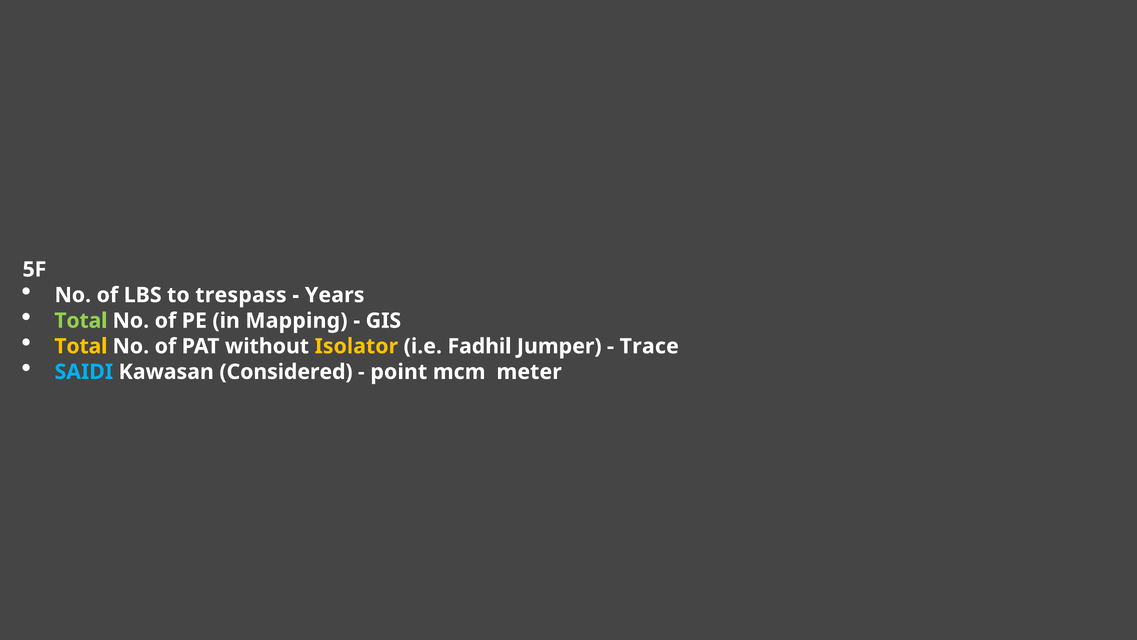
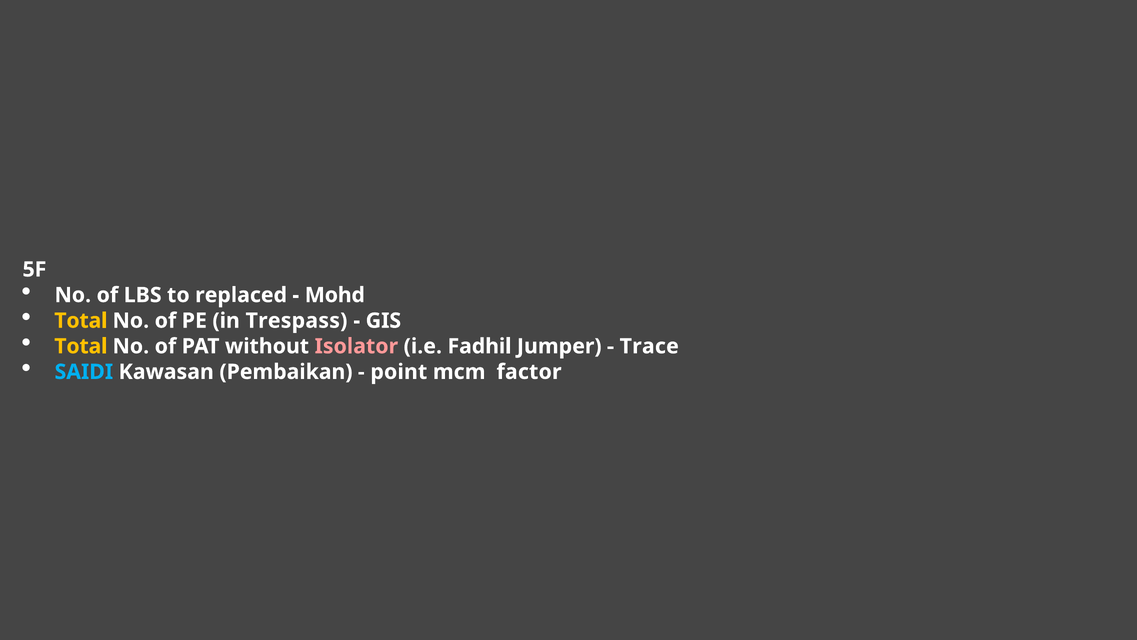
trespass: trespass -> replaced
Years: Years -> Mohd
Total at (81, 320) colour: light green -> yellow
Mapping: Mapping -> Trespass
Isolator colour: yellow -> pink
Considered: Considered -> Pembaikan
meter: meter -> factor
